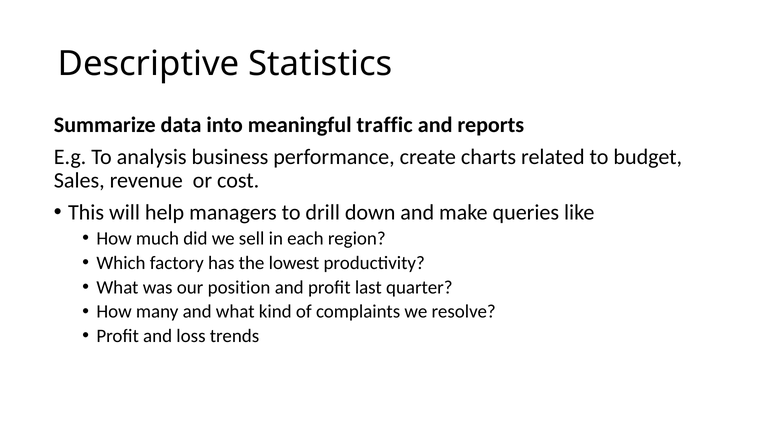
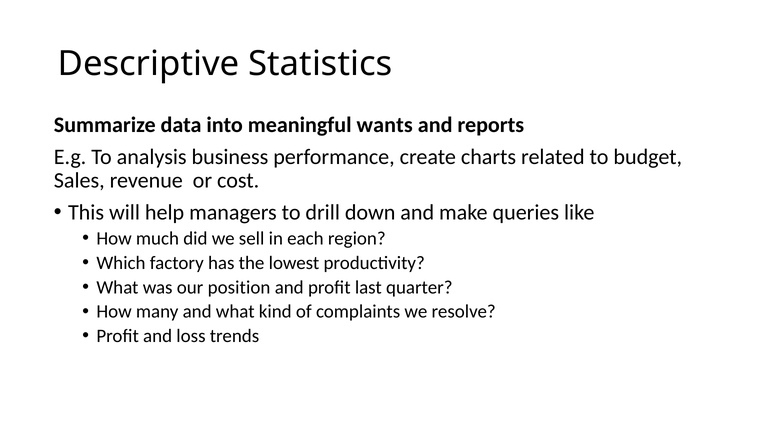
traffic: traffic -> wants
